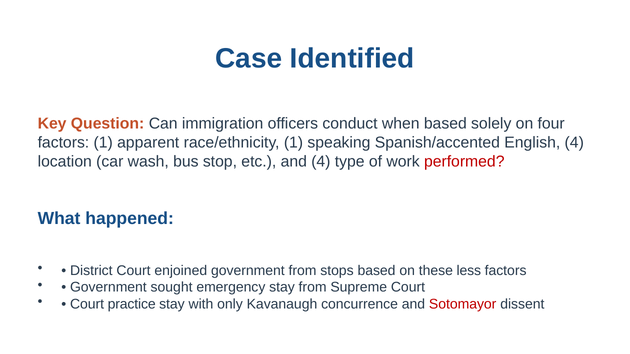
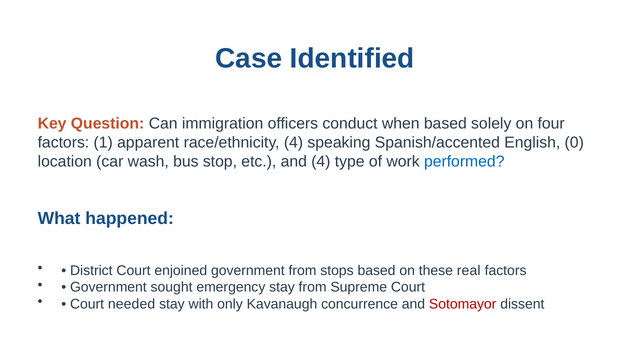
race/ethnicity 1: 1 -> 4
English 4: 4 -> 0
performed colour: red -> blue
less: less -> real
practice: practice -> needed
